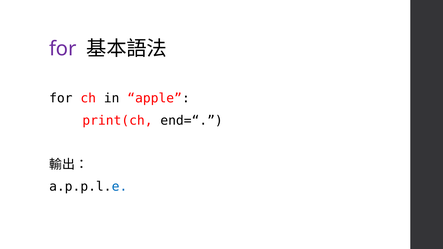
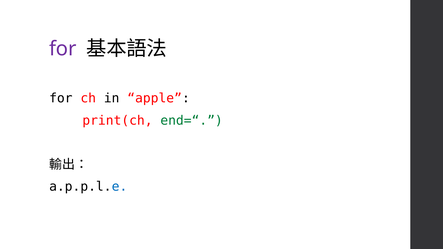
end=“ colour: black -> green
